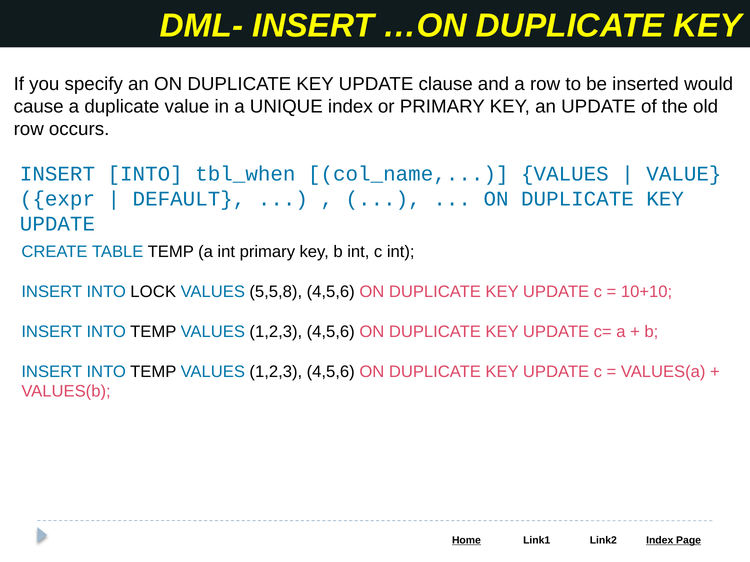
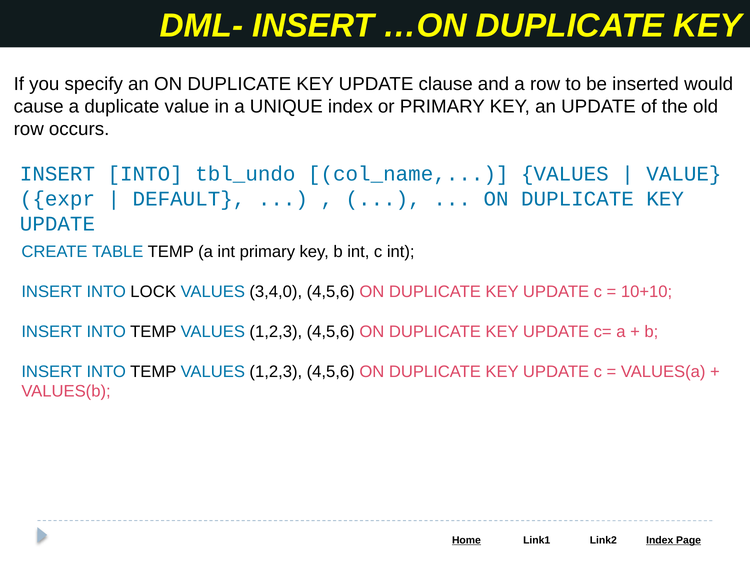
tbl_when: tbl_when -> tbl_undo
5,5,8: 5,5,8 -> 3,4,0
